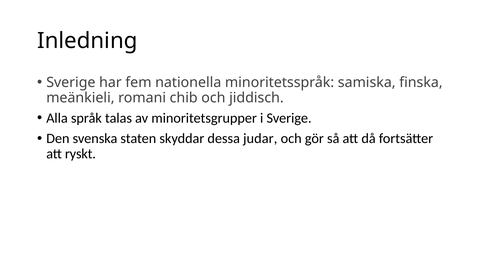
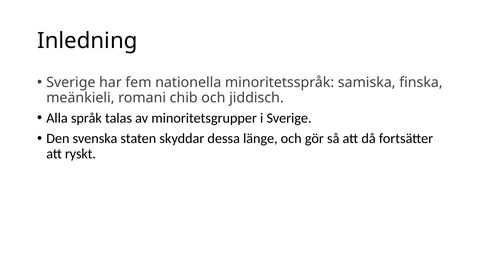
judar: judar -> länge
